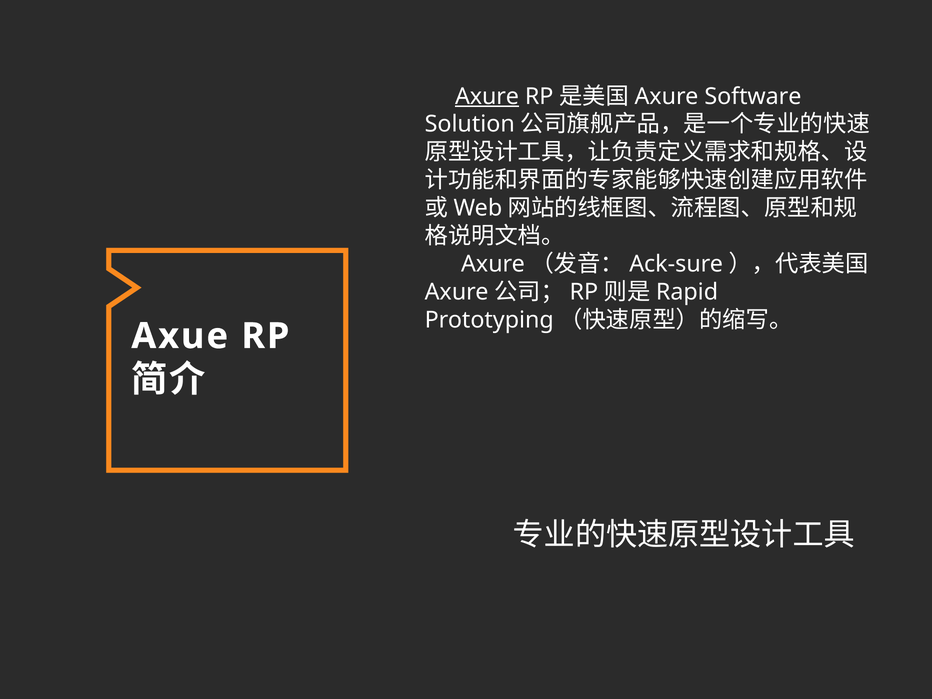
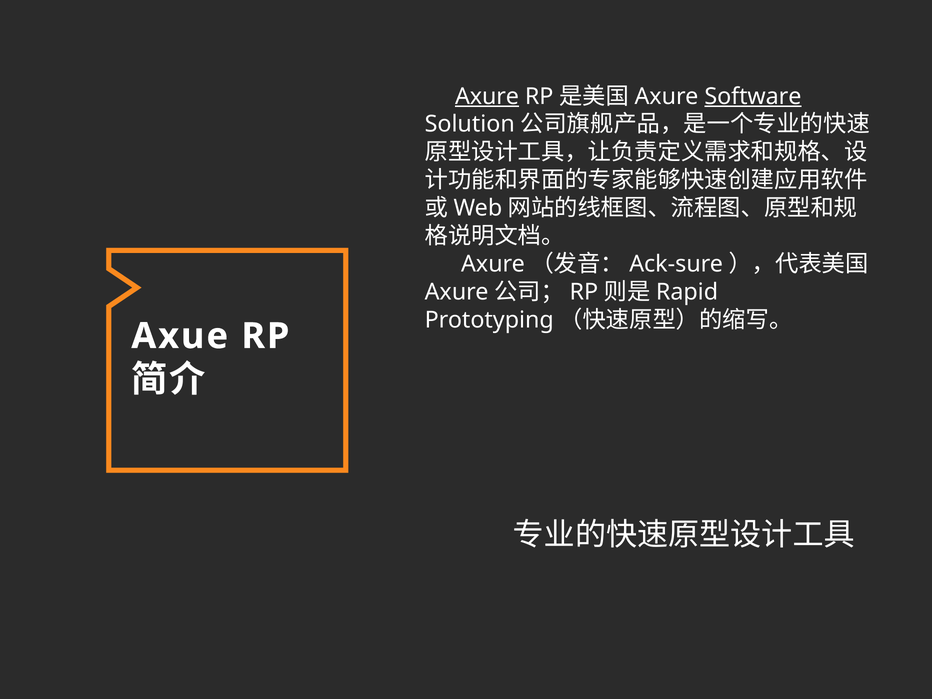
Software underline: none -> present
